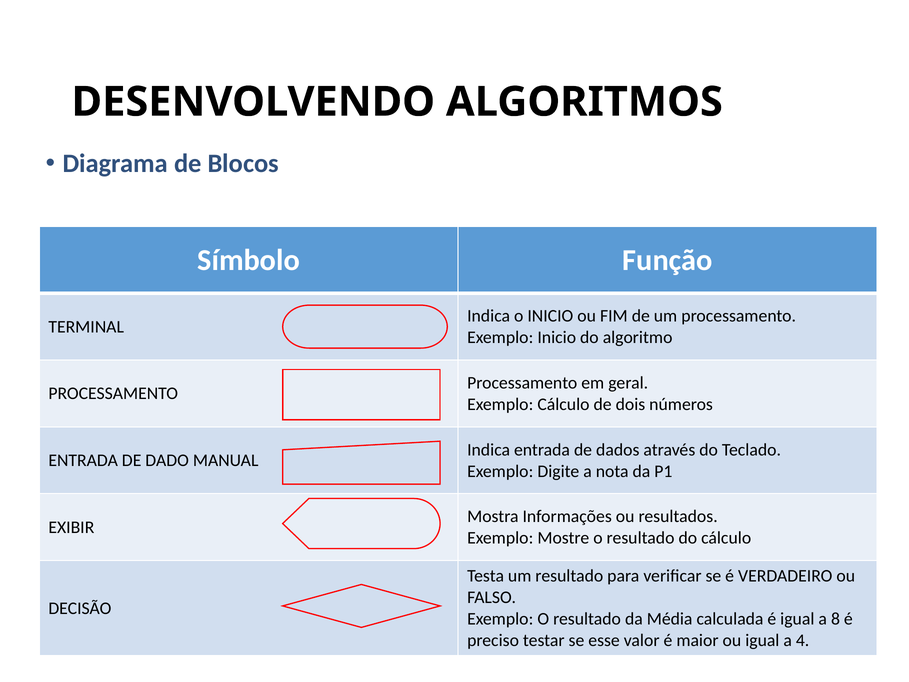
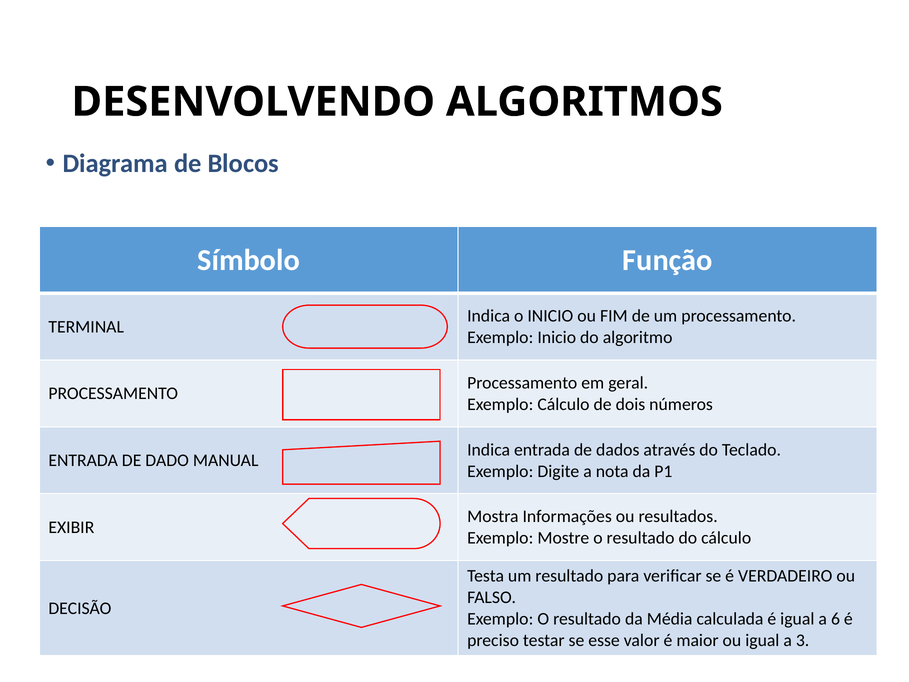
8: 8 -> 6
4: 4 -> 3
